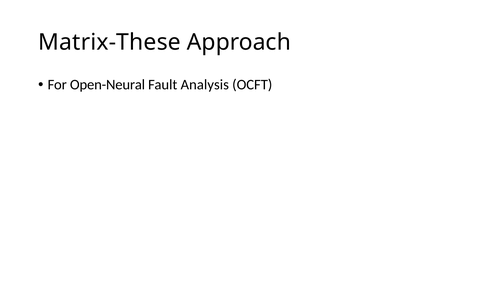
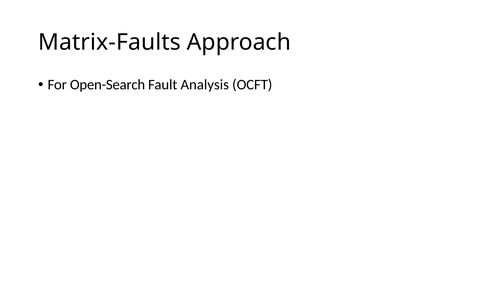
Matrix-These: Matrix-These -> Matrix-Faults
Open-Neural: Open-Neural -> Open-Search
